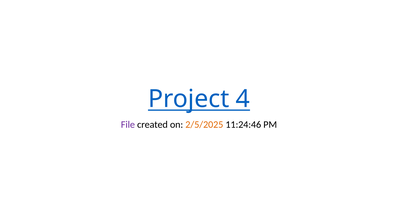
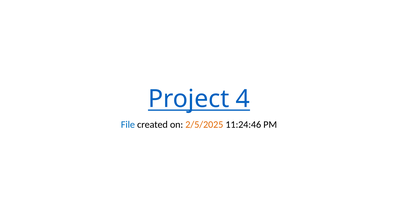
File colour: purple -> blue
